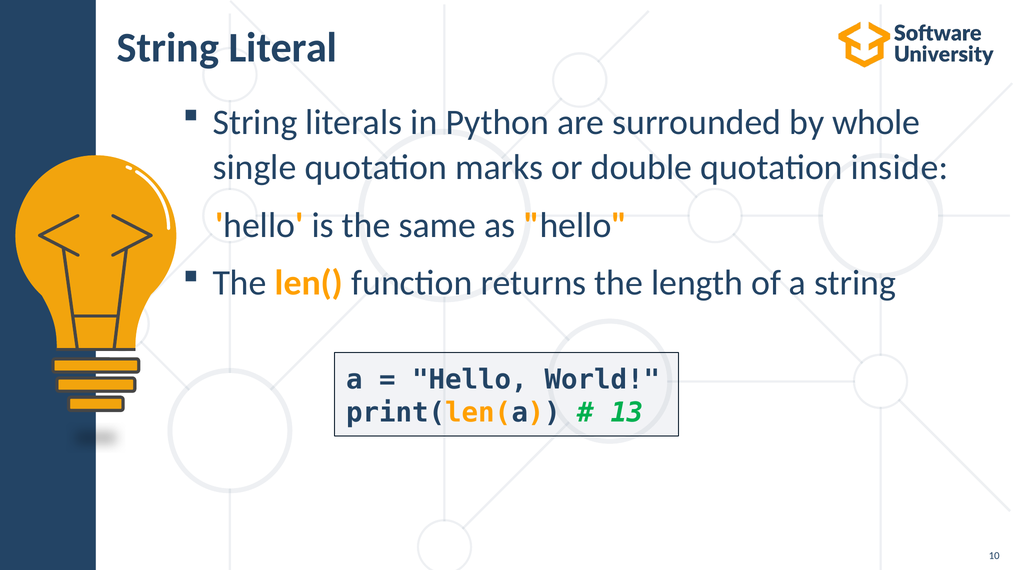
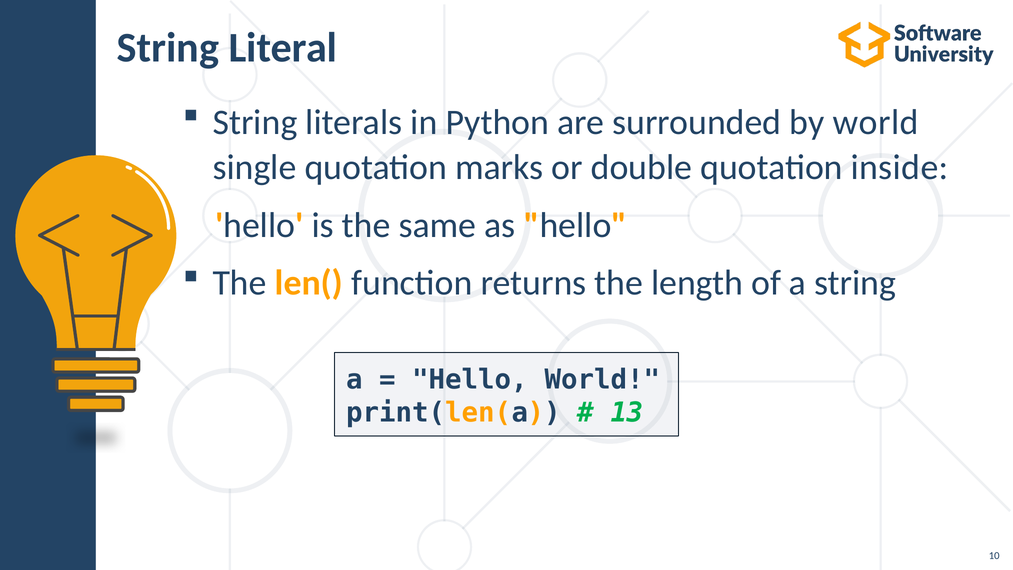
by whole: whole -> world
